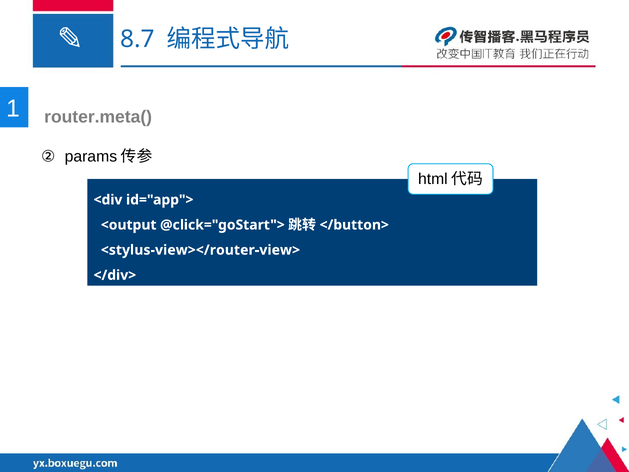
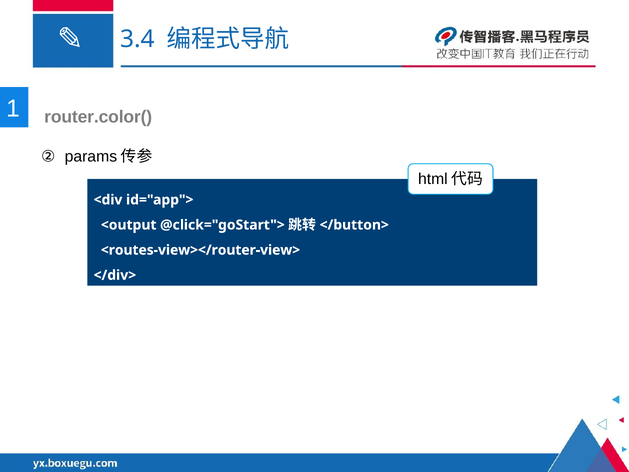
8.7: 8.7 -> 3.4
router.meta(: router.meta( -> router.color(
<stylus-view></router-view>: <stylus-view></router-view> -> <routes-view></router-view>
